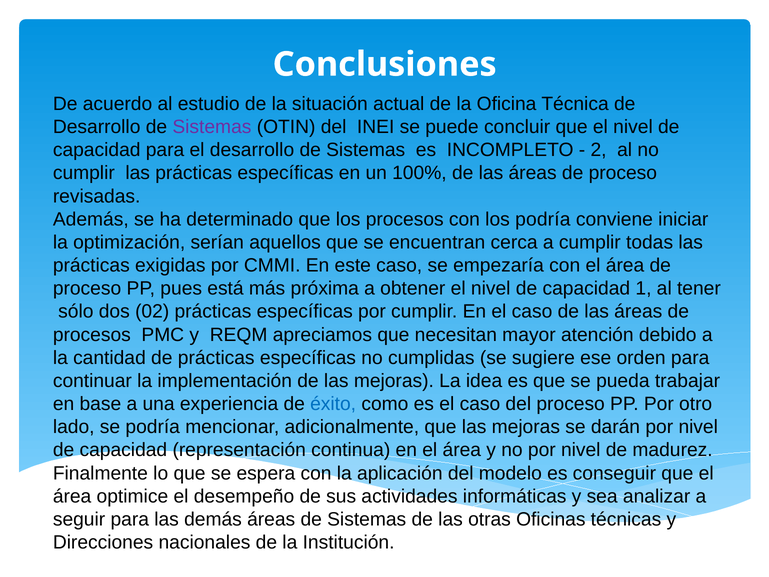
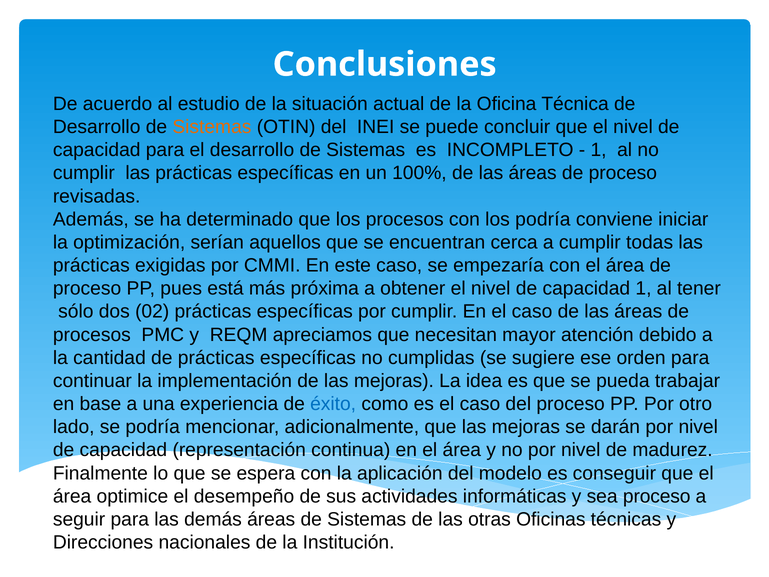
Sistemas at (212, 127) colour: purple -> orange
2 at (599, 150): 2 -> 1
sea analizar: analizar -> proceso
